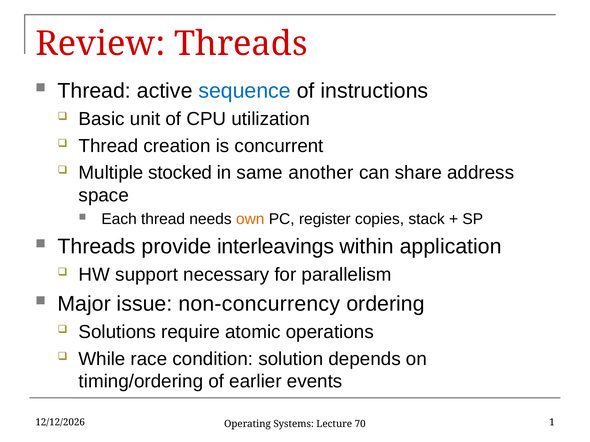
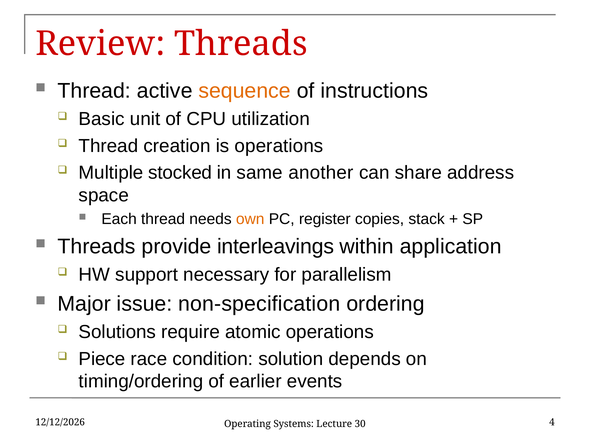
sequence colour: blue -> orange
is concurrent: concurrent -> operations
non-concurrency: non-concurrency -> non-specification
While: While -> Piece
1: 1 -> 4
70: 70 -> 30
